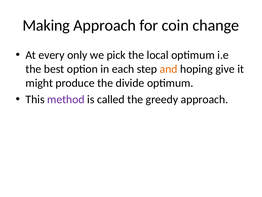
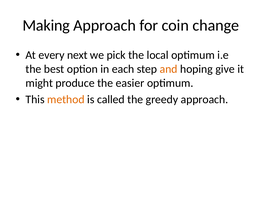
only: only -> next
divide: divide -> easier
method colour: purple -> orange
